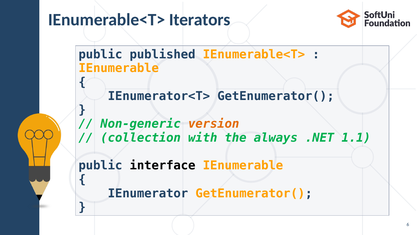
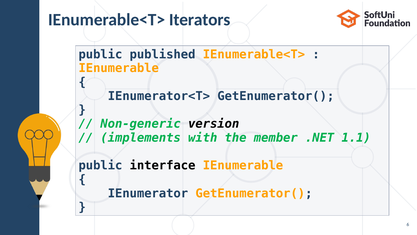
version colour: orange -> black
collection: collection -> implements
always: always -> member
